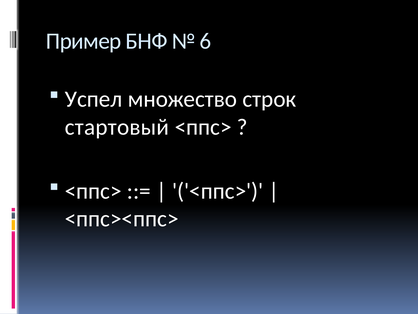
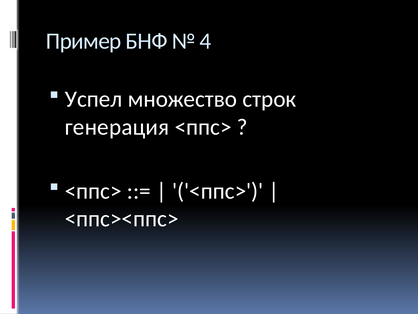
6: 6 -> 4
стартовый: стартовый -> генерация
